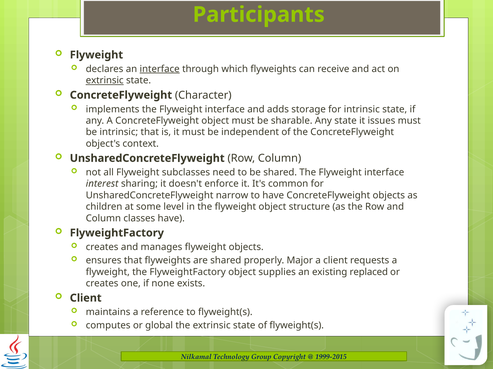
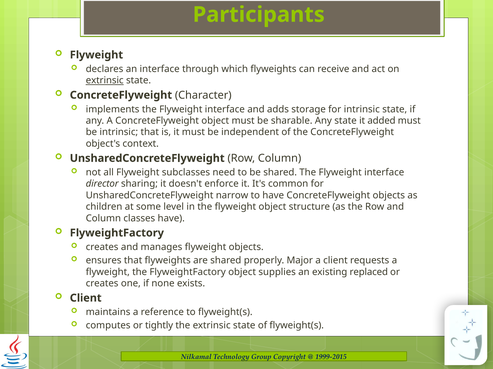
interface at (160, 69) underline: present -> none
issues: issues -> added
interest: interest -> director
global: global -> tightly
